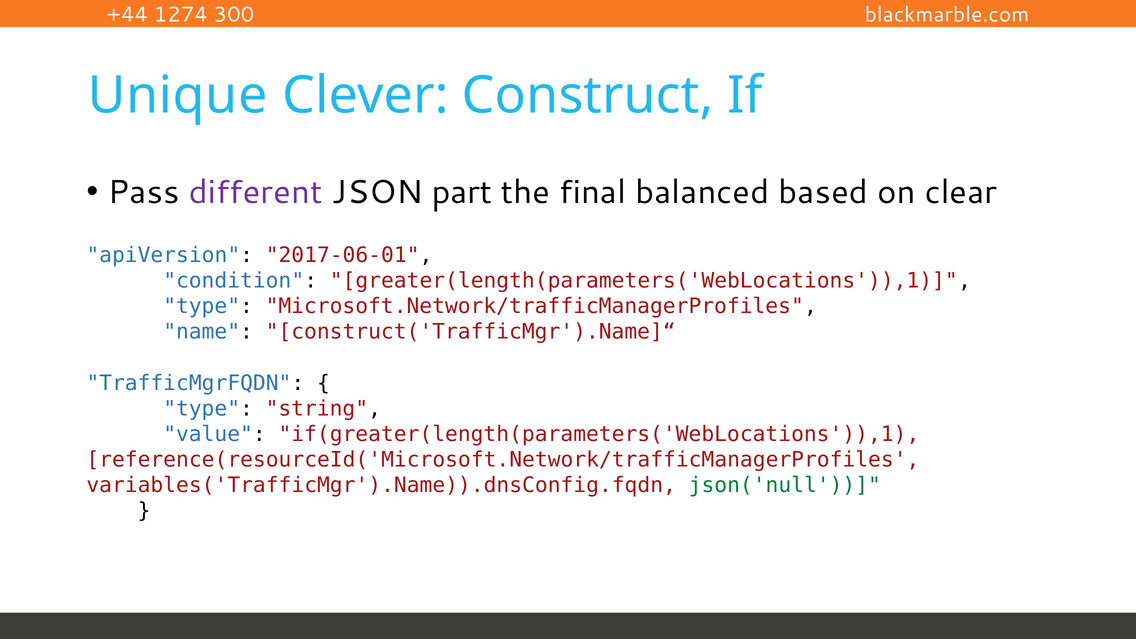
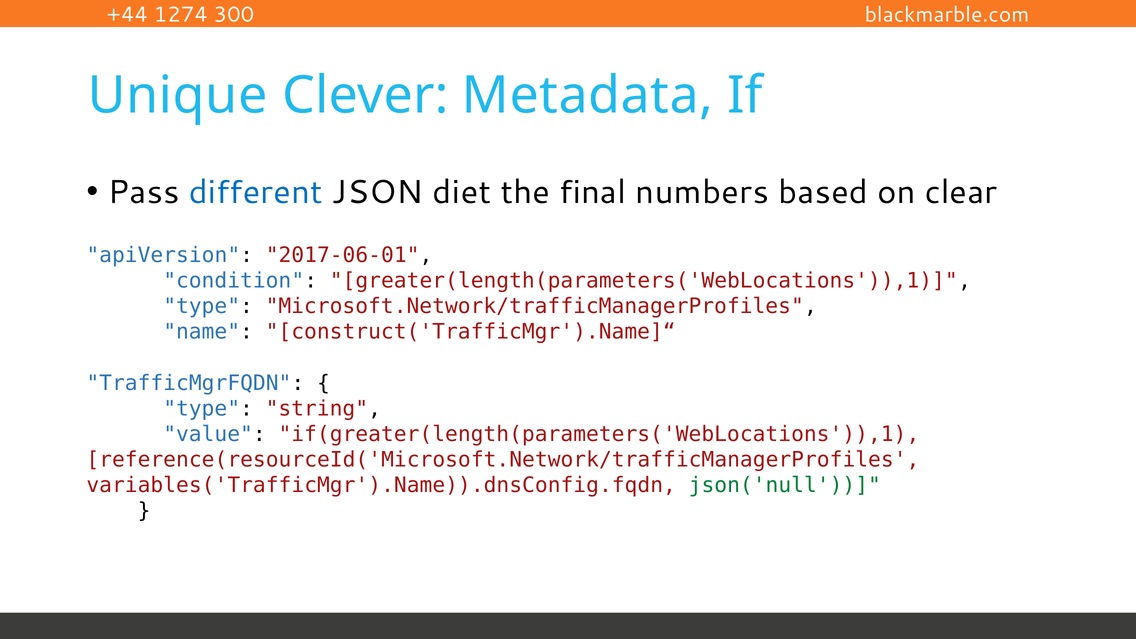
Construct: Construct -> Metadata
different colour: purple -> blue
part: part -> diet
balanced: balanced -> numbers
